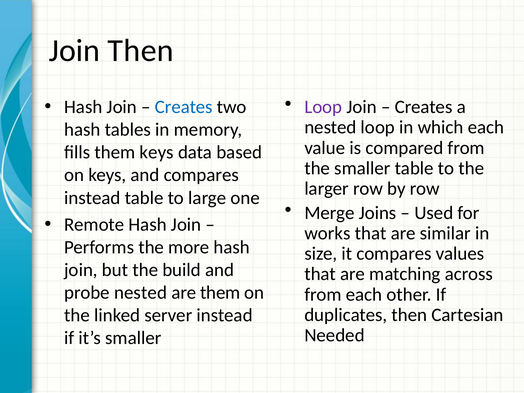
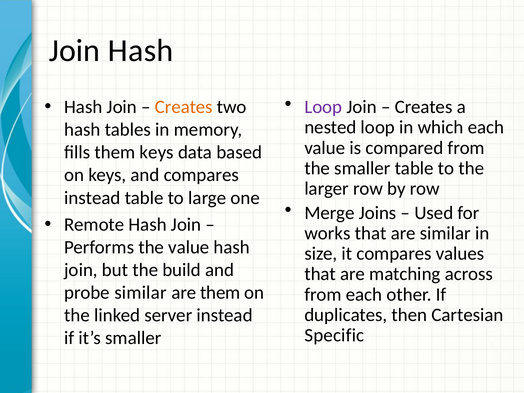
Join Then: Then -> Hash
Creates at (184, 107) colour: blue -> orange
the more: more -> value
probe nested: nested -> similar
Needed: Needed -> Specific
